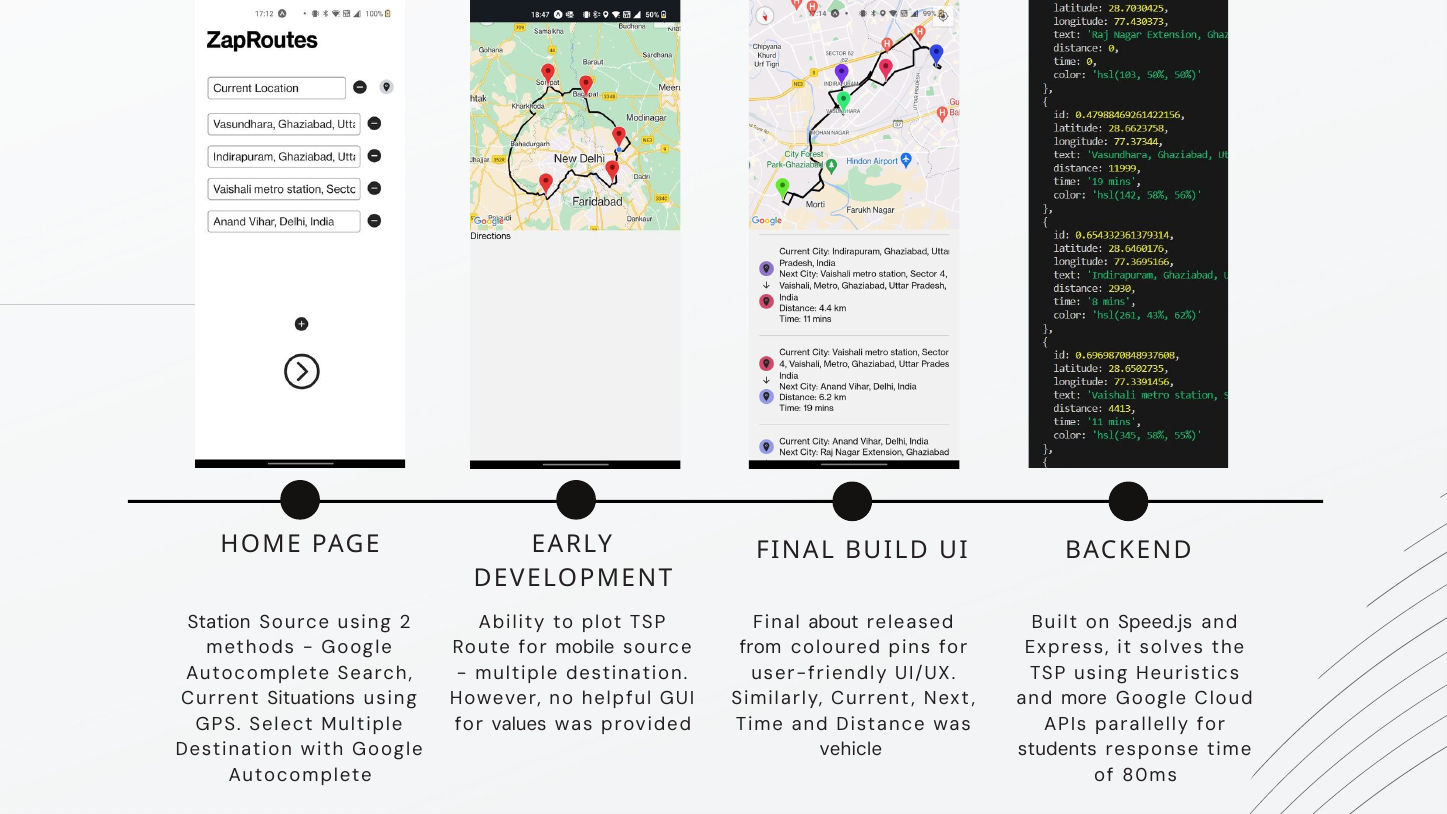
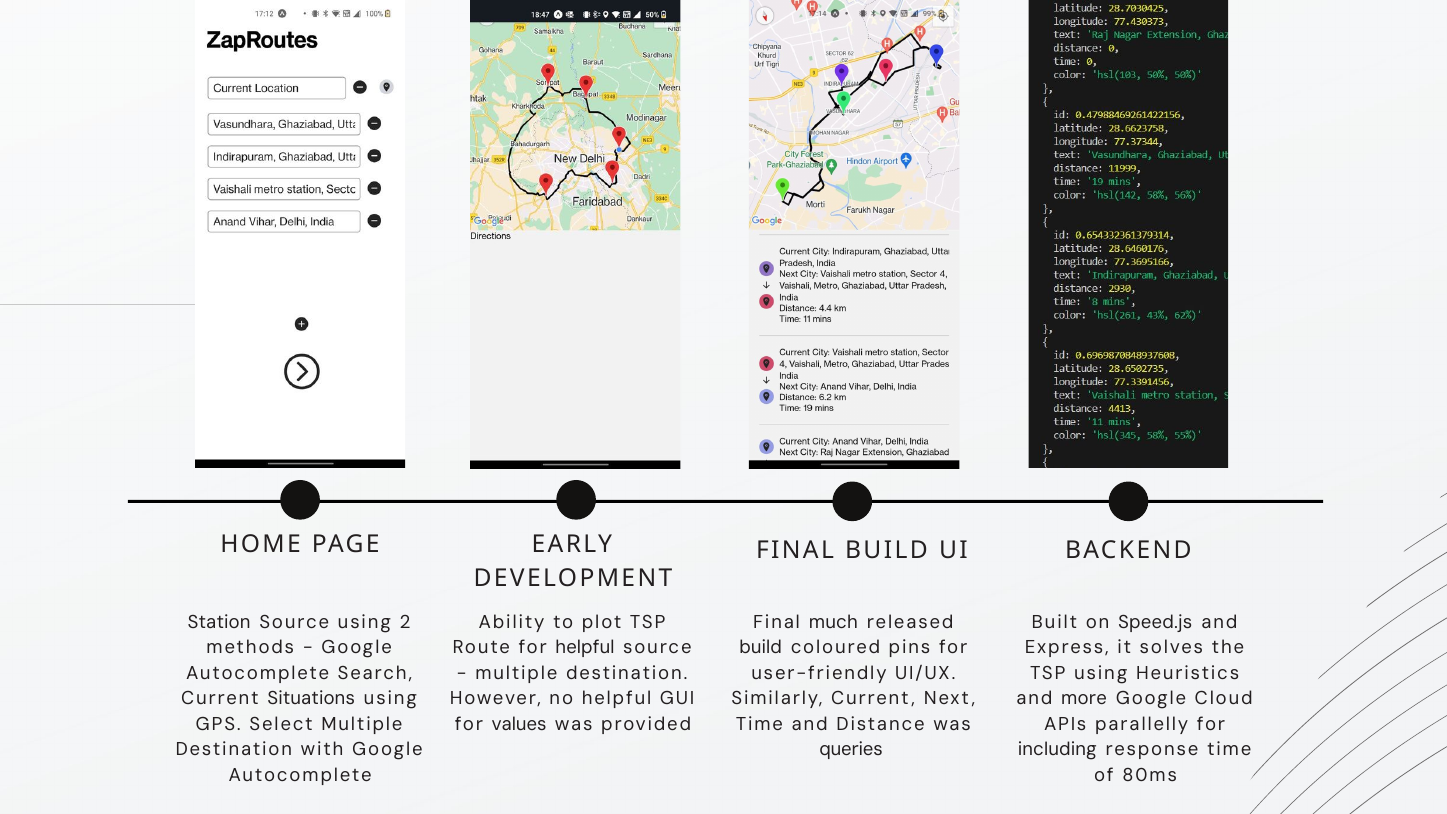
about: about -> much
for mobile: mobile -> helpful
from at (761, 647): from -> build
vehicle: vehicle -> queries
students: students -> including
